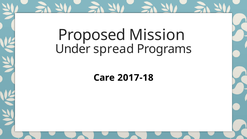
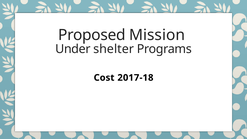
spread: spread -> shelter
Care: Care -> Cost
